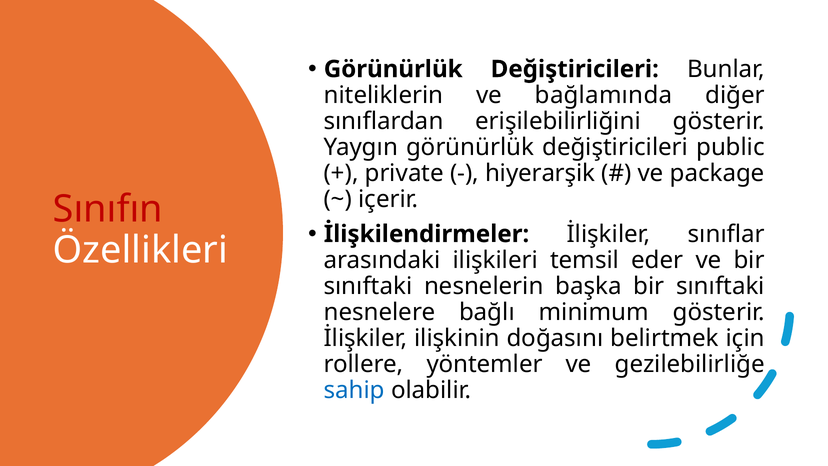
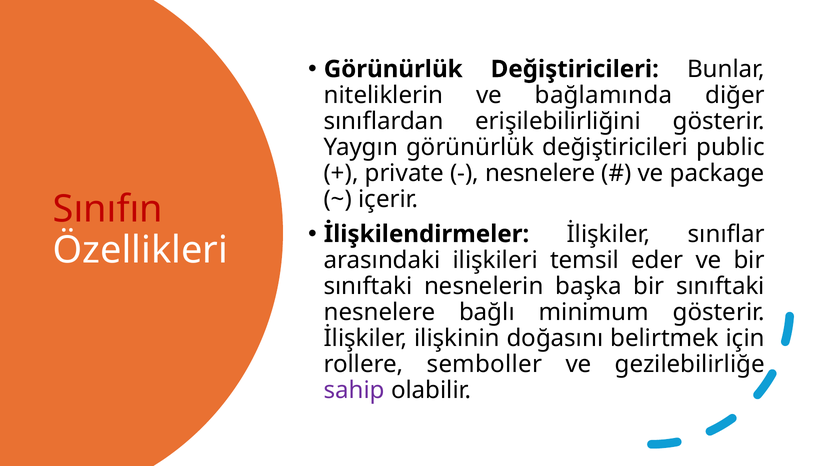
hiyerarşik at (540, 173): hiyerarşik -> nesnelere
yöntemler: yöntemler -> semboller
sahip colour: blue -> purple
